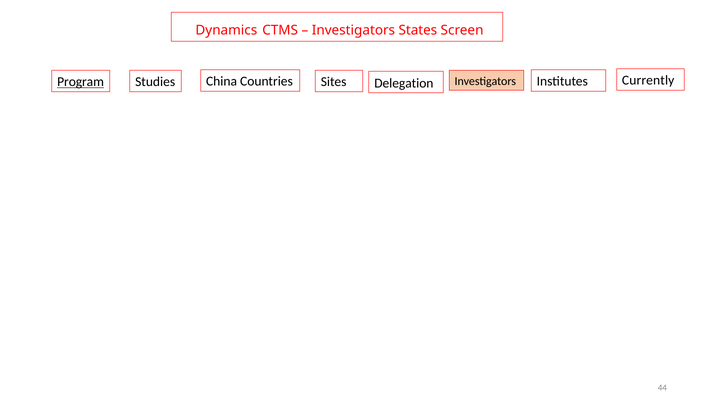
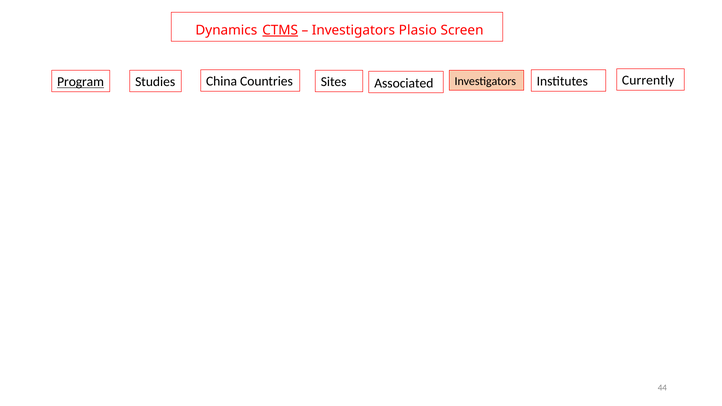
CTMS underline: none -> present
States: States -> Plasio
Delegation: Delegation -> Associated
